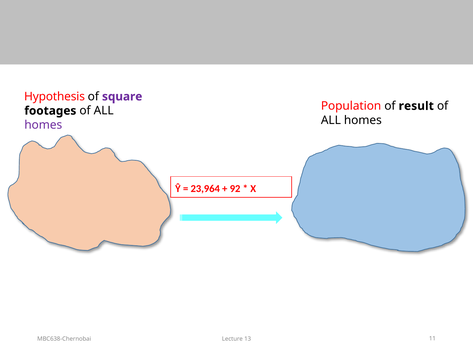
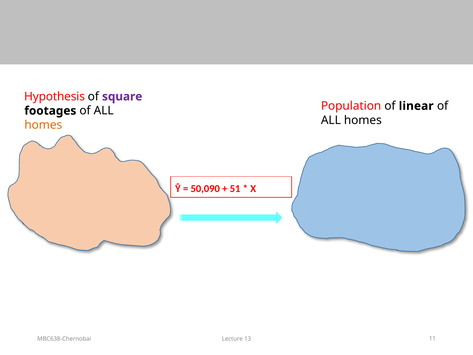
result: result -> linear
homes at (43, 125) colour: purple -> orange
23,964: 23,964 -> 50,090
92: 92 -> 51
